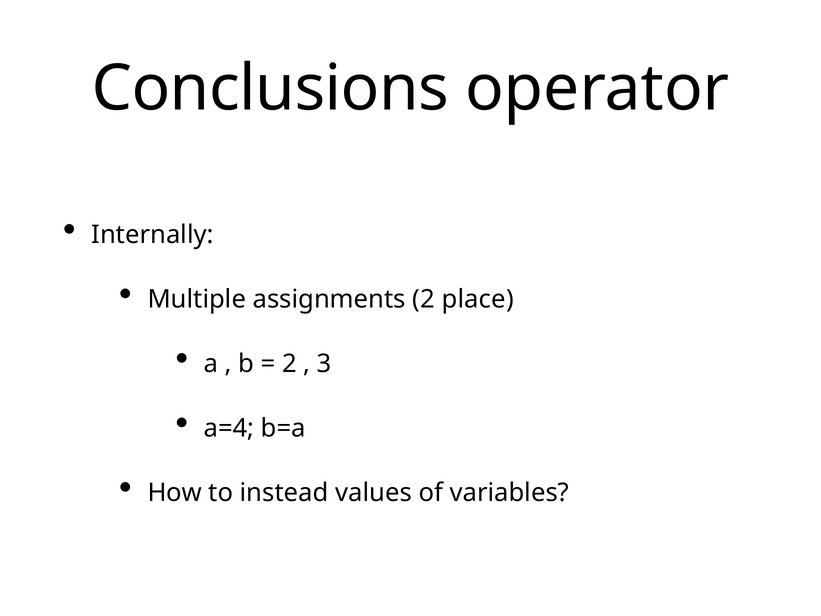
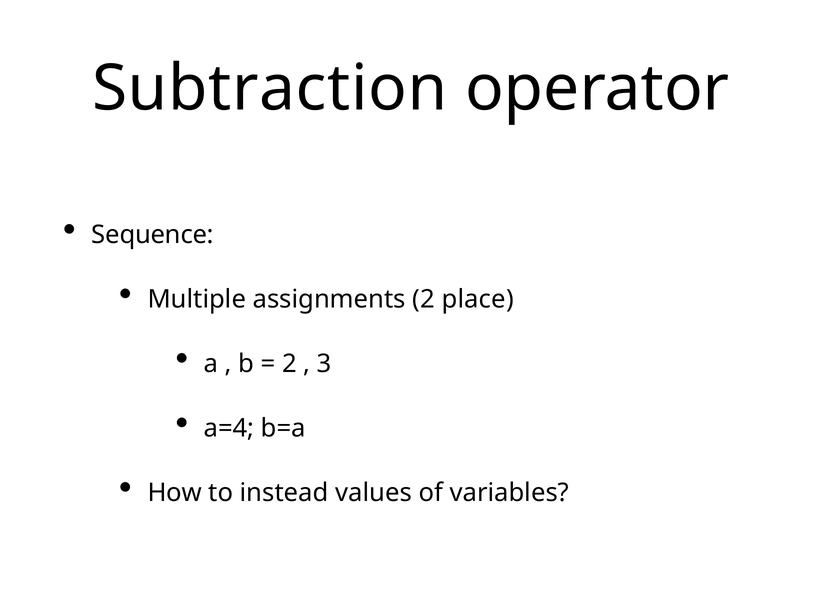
Conclusions: Conclusions -> Subtraction
Internally: Internally -> Sequence
